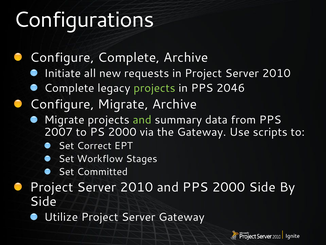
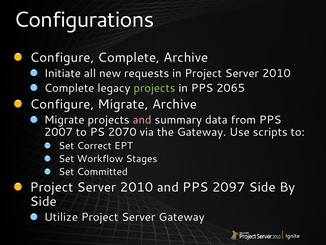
2046: 2046 -> 2065
and at (142, 120) colour: light green -> pink
PS 2000: 2000 -> 2070
PPS 2000: 2000 -> 2097
